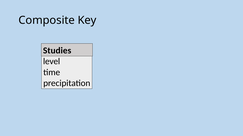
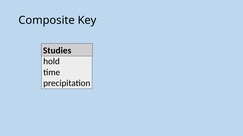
level: level -> hold
